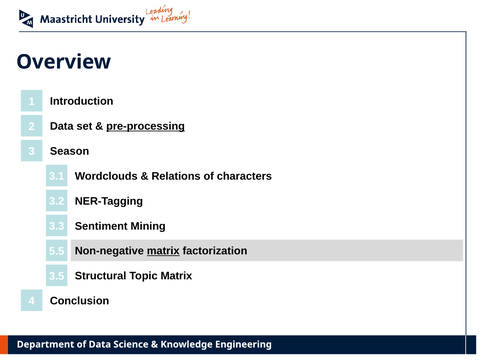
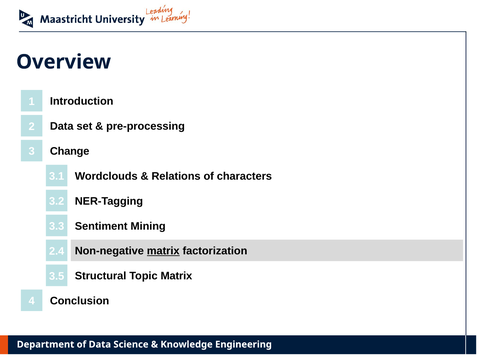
pre-processing underline: present -> none
Season: Season -> Change
5.5: 5.5 -> 2.4
